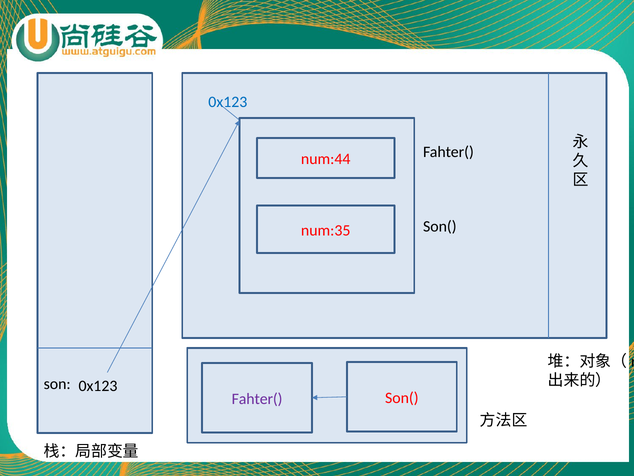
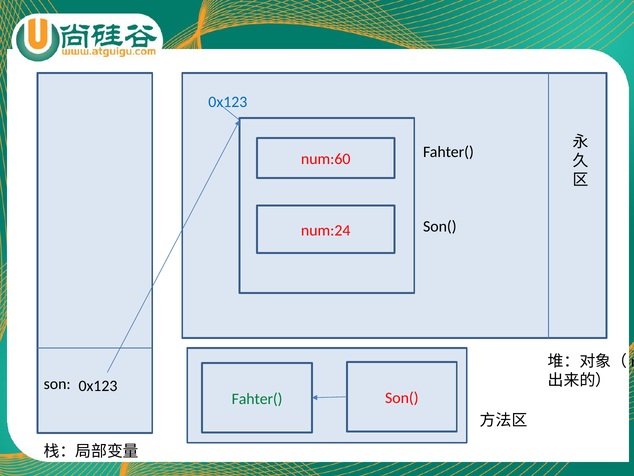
num:44: num:44 -> num:60
num:35: num:35 -> num:24
Fahter( at (257, 398) colour: purple -> green
